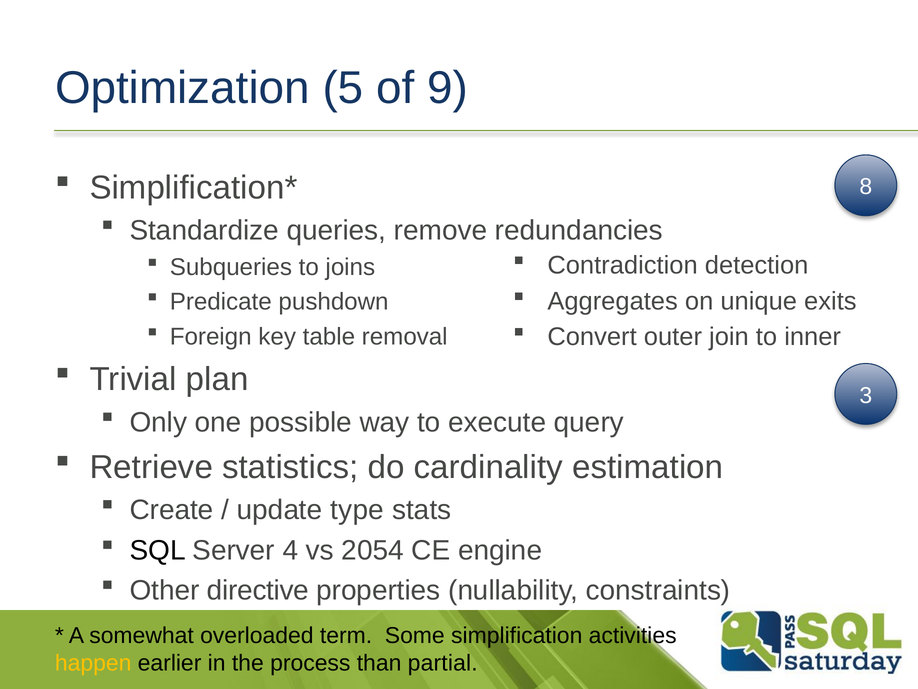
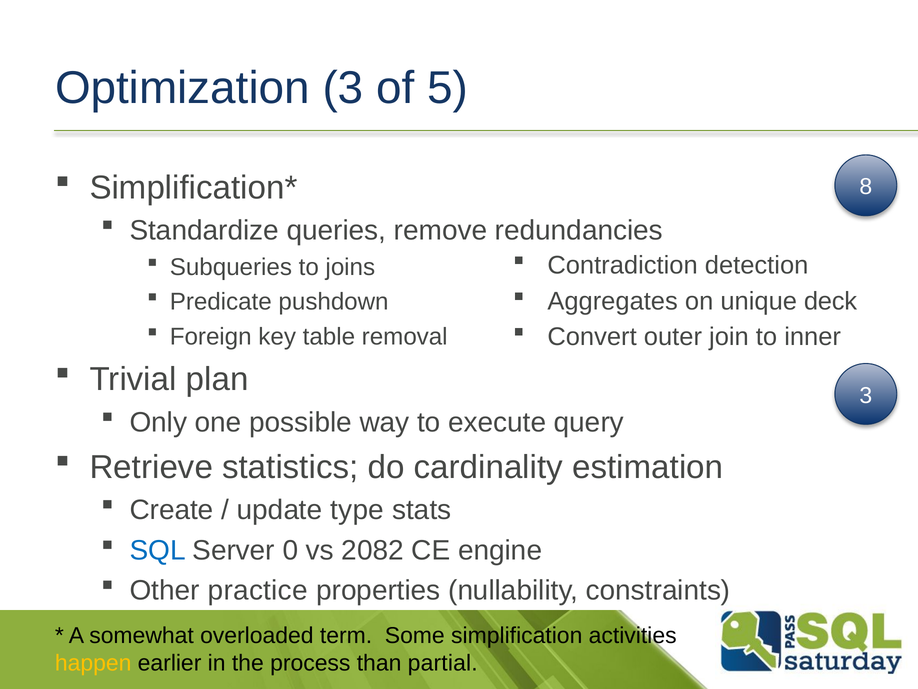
Optimization 5: 5 -> 3
9: 9 -> 5
exits: exits -> deck
SQL colour: black -> blue
4: 4 -> 0
2054: 2054 -> 2082
directive: directive -> practice
